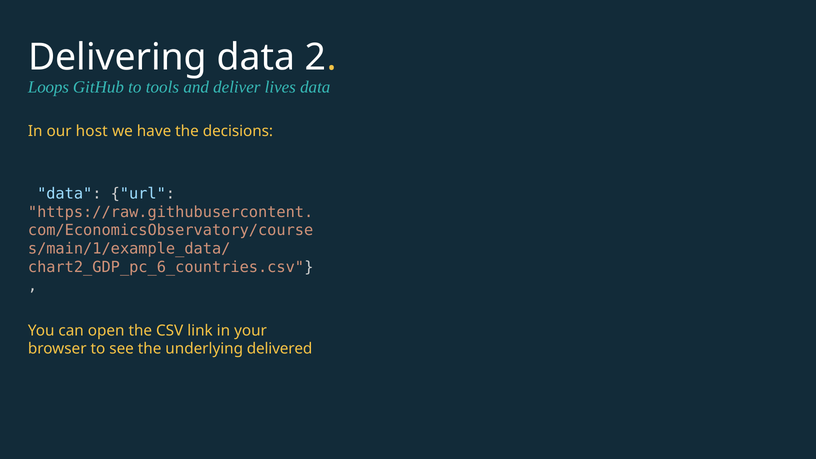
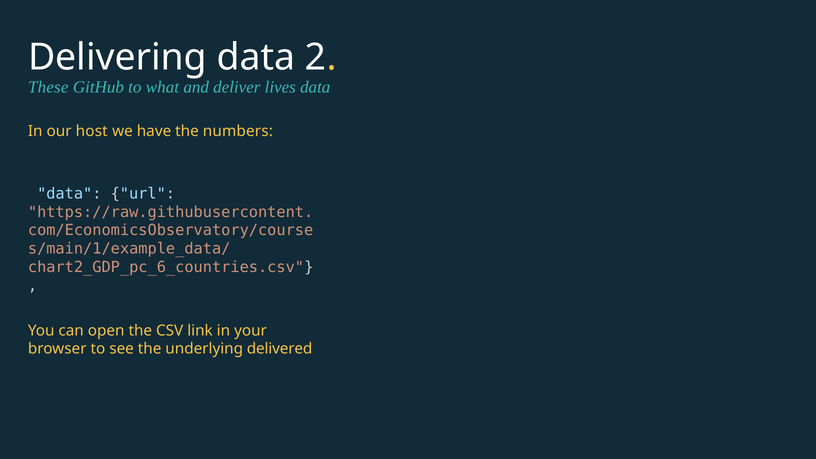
Loops: Loops -> These
tools: tools -> what
decisions: decisions -> numbers
